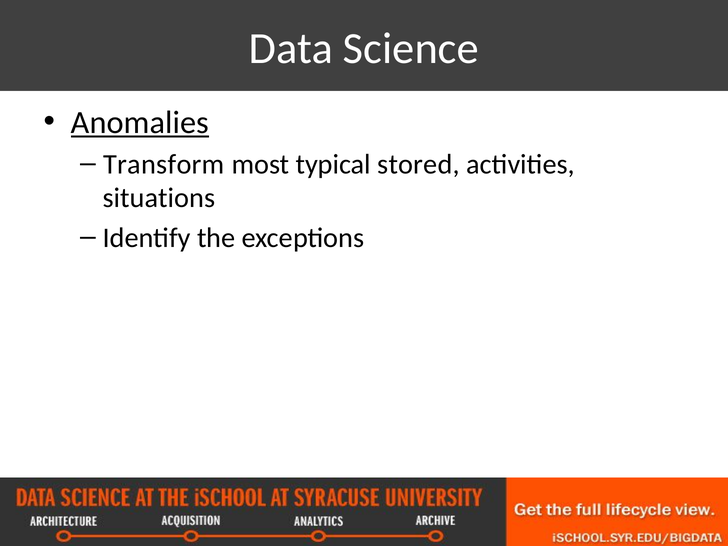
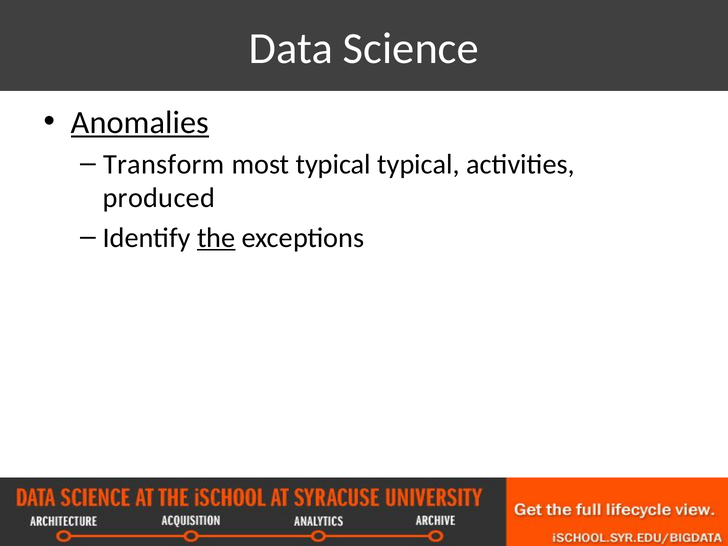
typical stored: stored -> typical
situations: situations -> produced
the underline: none -> present
